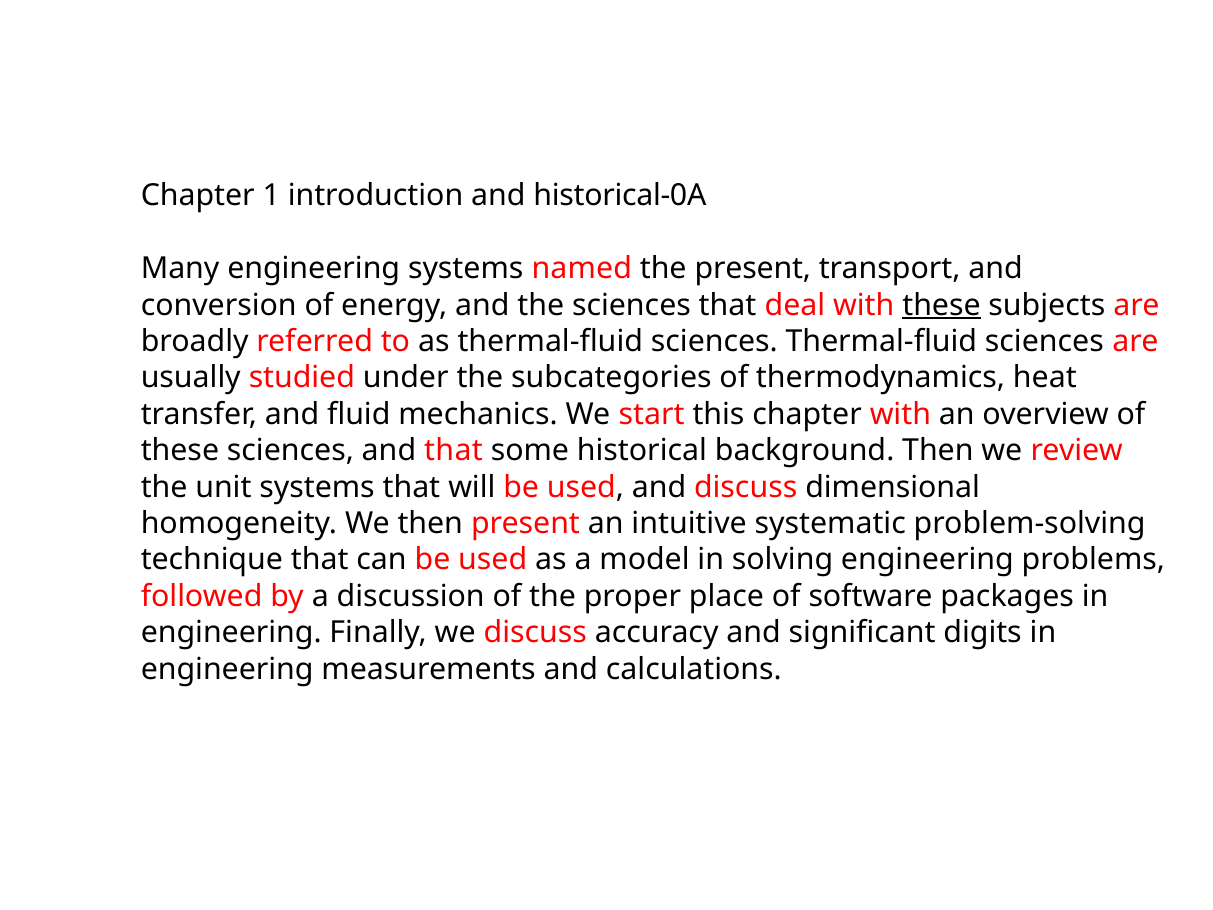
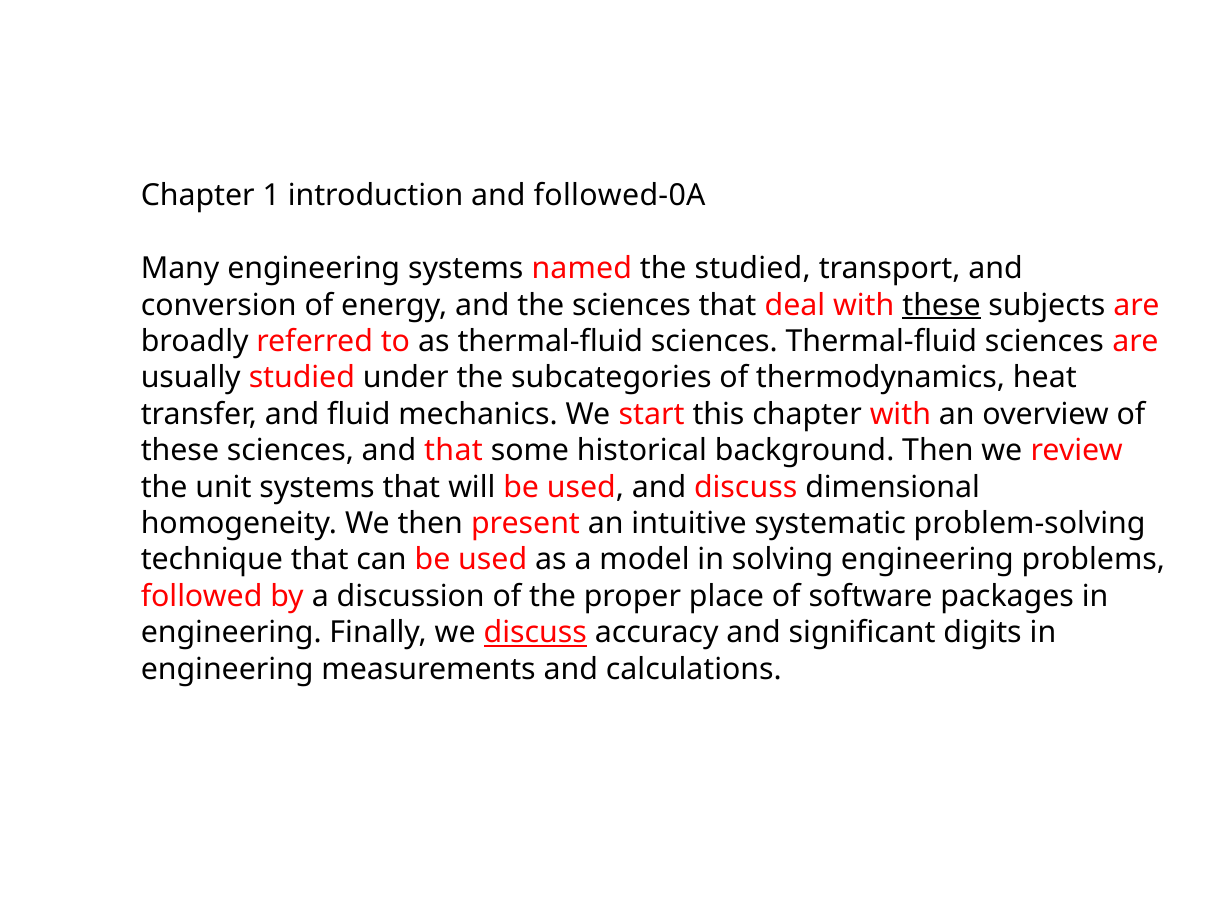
historical-0A: historical-0A -> followed-0A
the present: present -> studied
discuss at (535, 633) underline: none -> present
